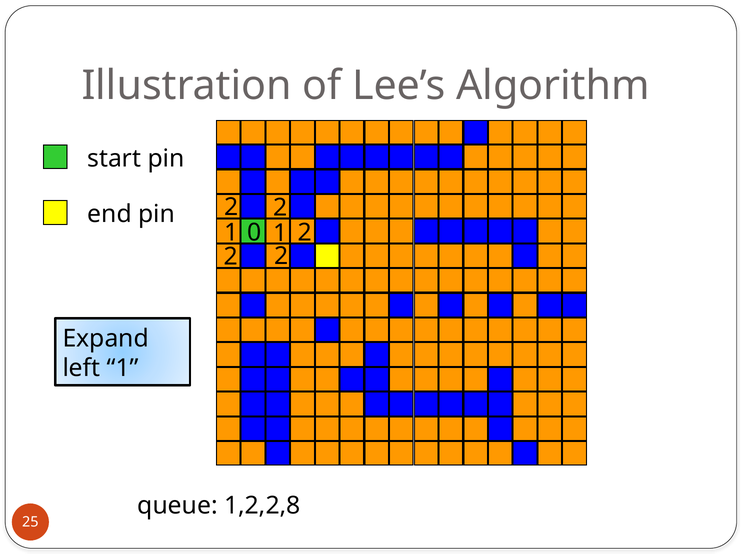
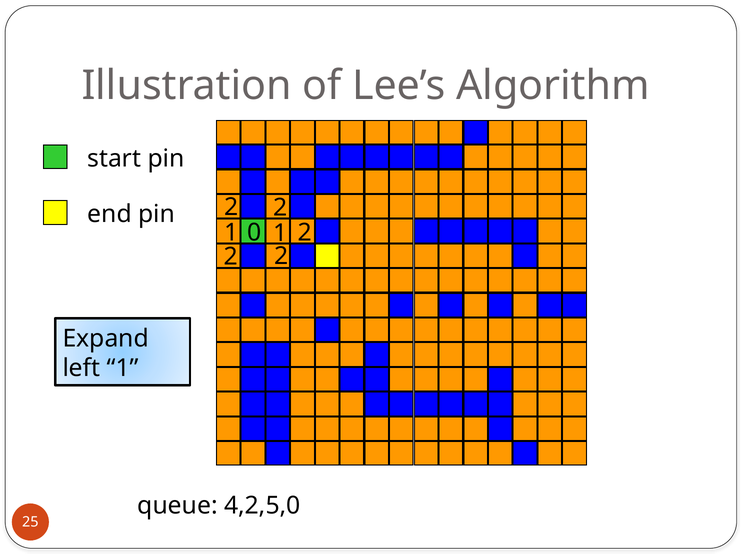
1,2,2,8: 1,2,2,8 -> 4,2,5,0
